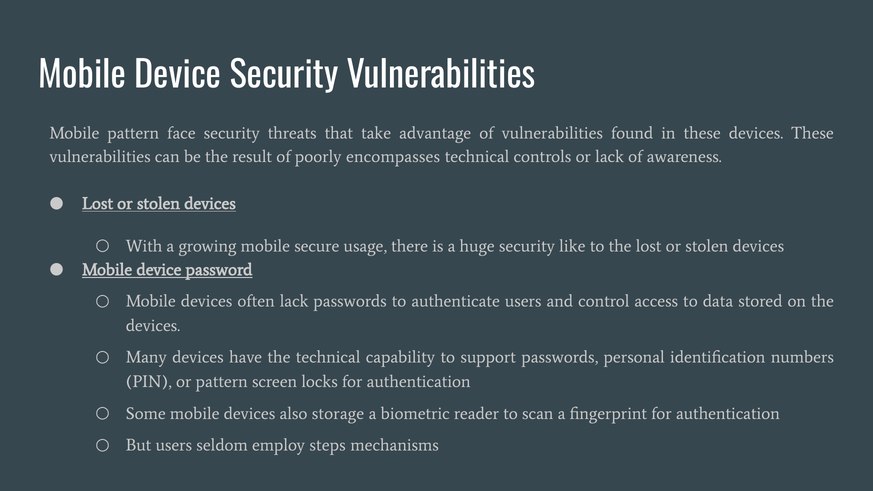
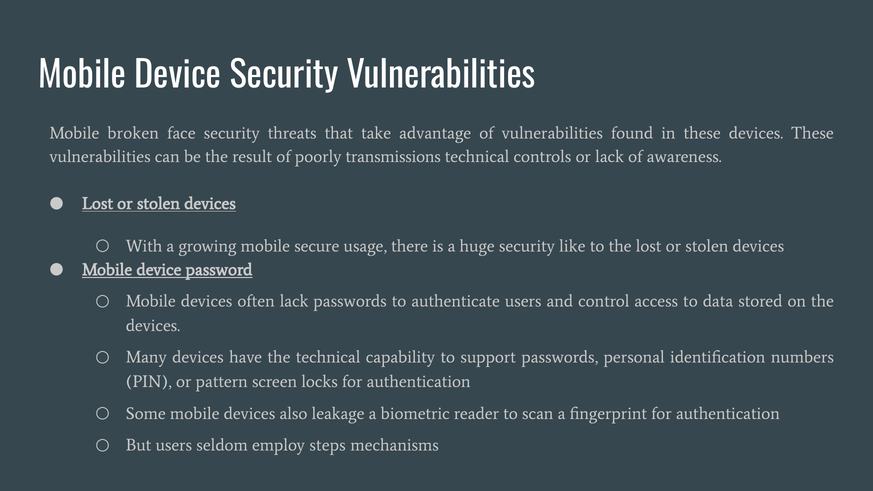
Mobile pattern: pattern -> broken
encompasses: encompasses -> transmissions
storage: storage -> leakage
